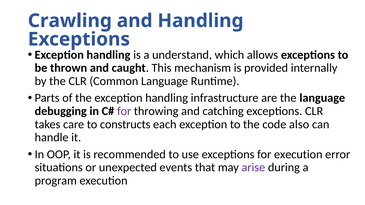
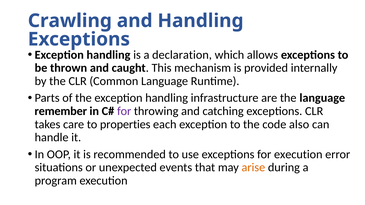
understand: understand -> declaration
debugging: debugging -> remember
constructs: constructs -> properties
arise colour: purple -> orange
